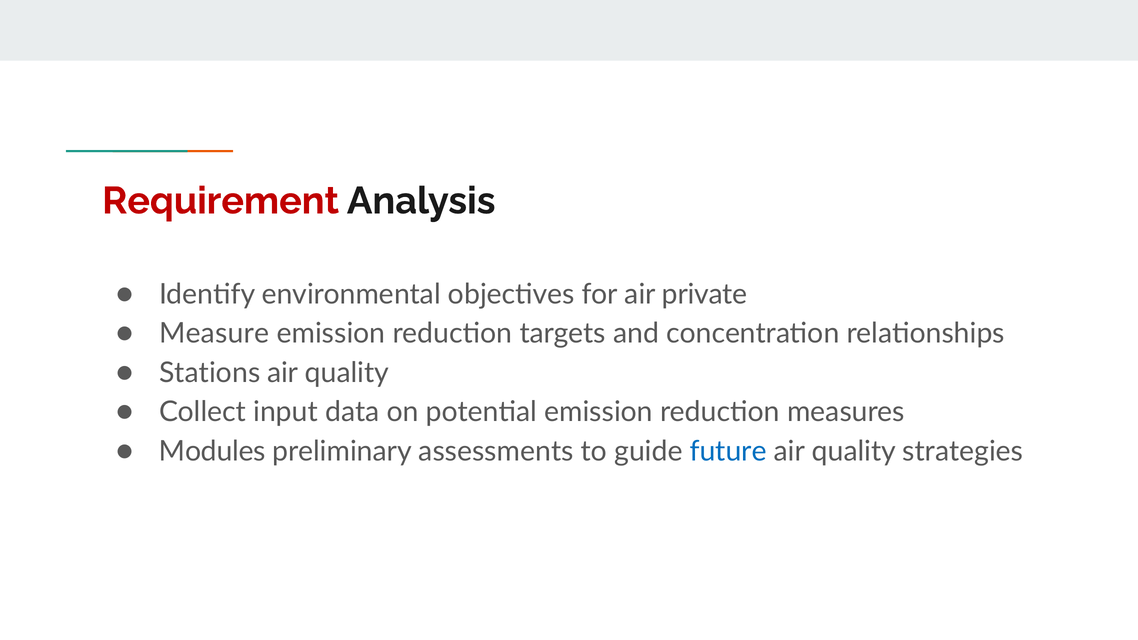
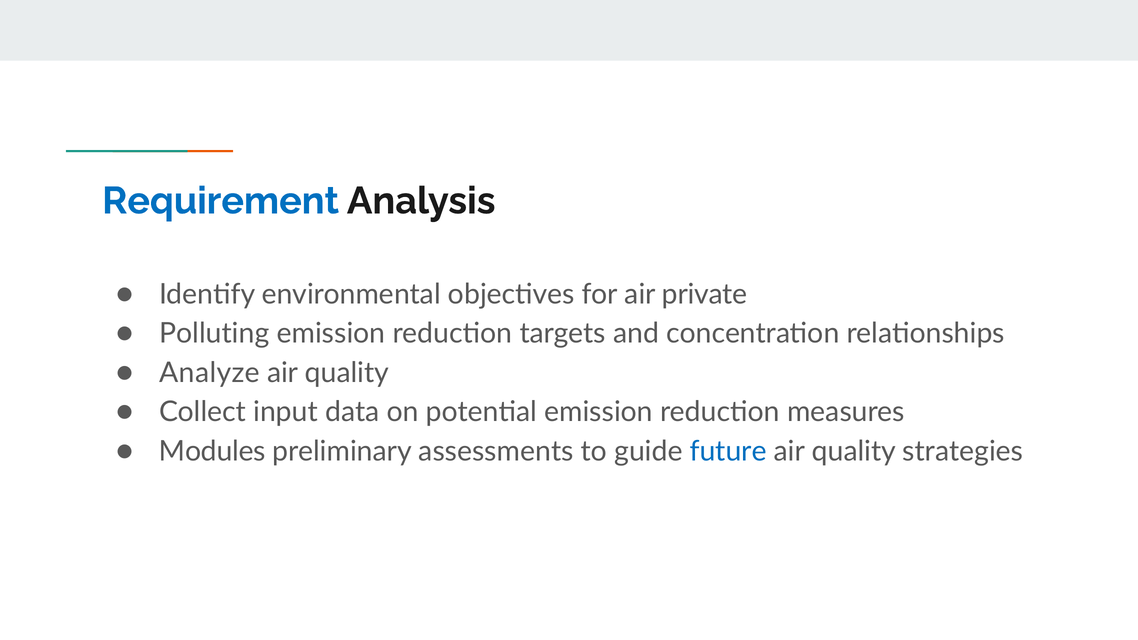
Requirement colour: red -> blue
Measure: Measure -> Polluting
Stations: Stations -> Analyze
